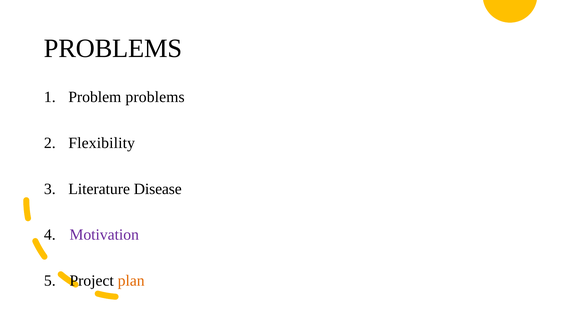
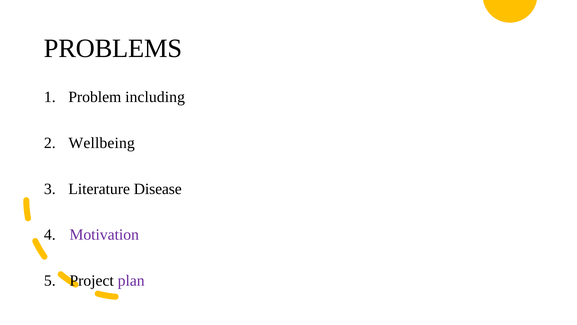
Problem problems: problems -> including
Flexibility: Flexibility -> Wellbeing
plan colour: orange -> purple
